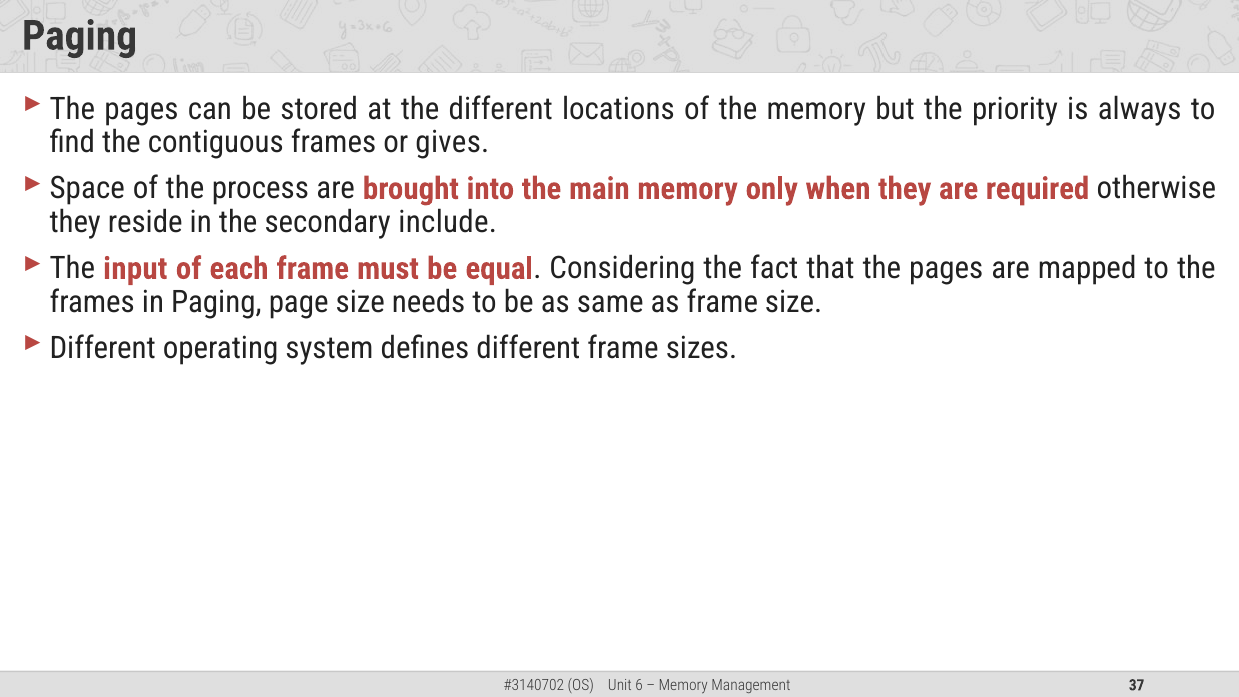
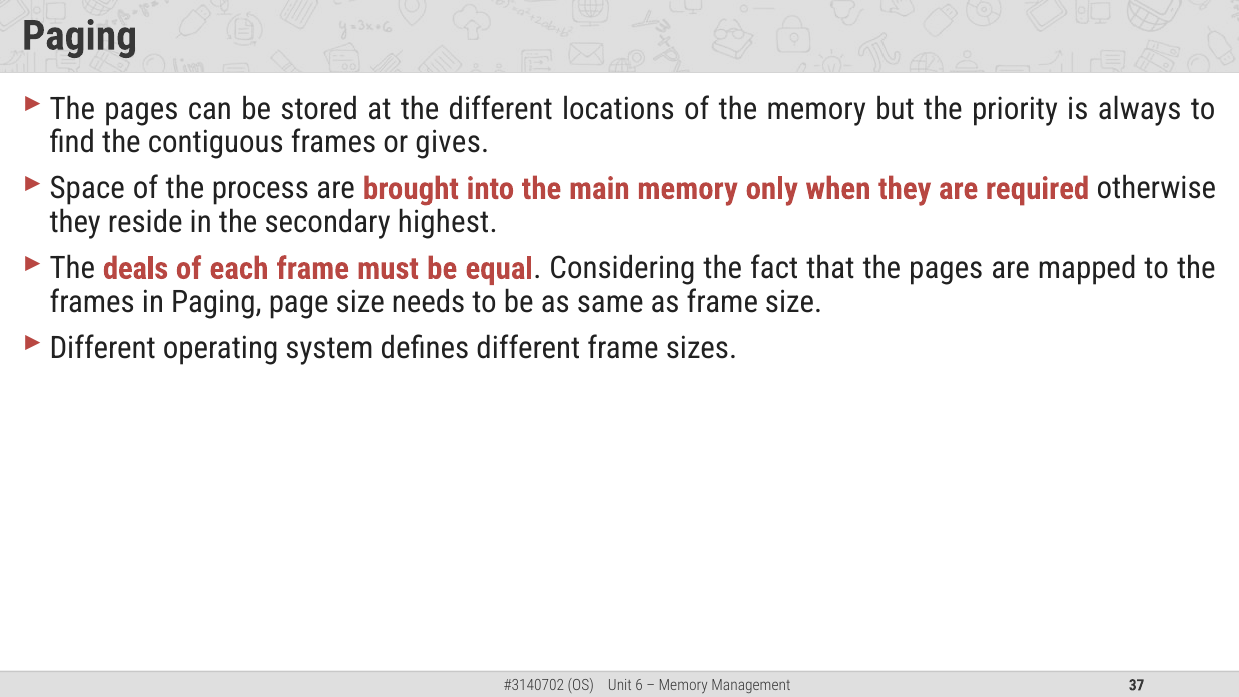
include: include -> highest
input: input -> deals
